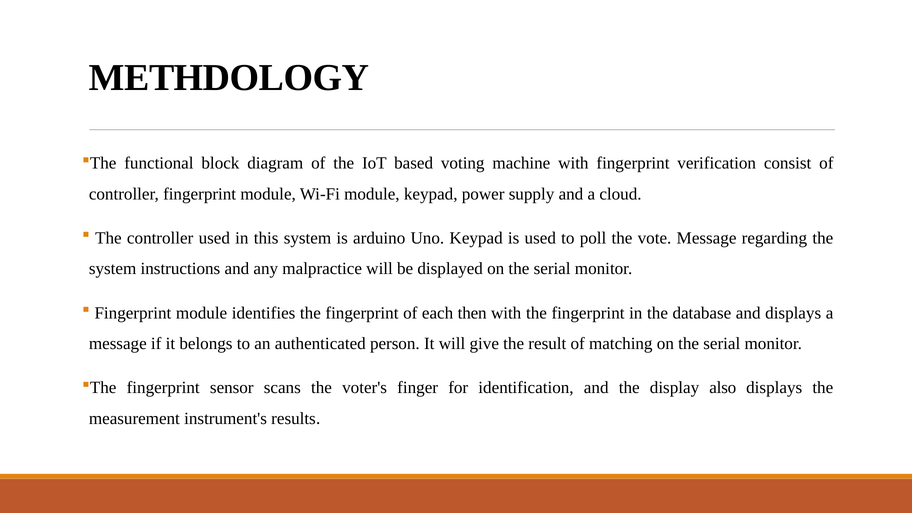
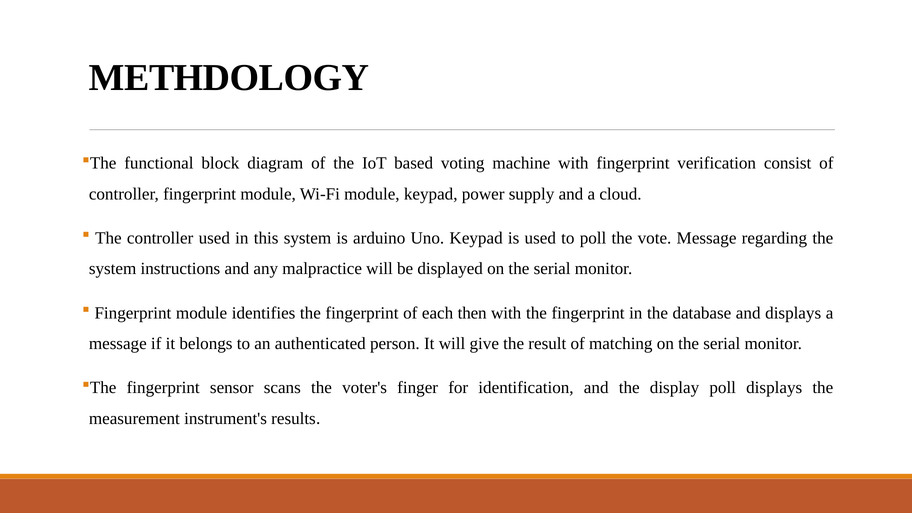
display also: also -> poll
